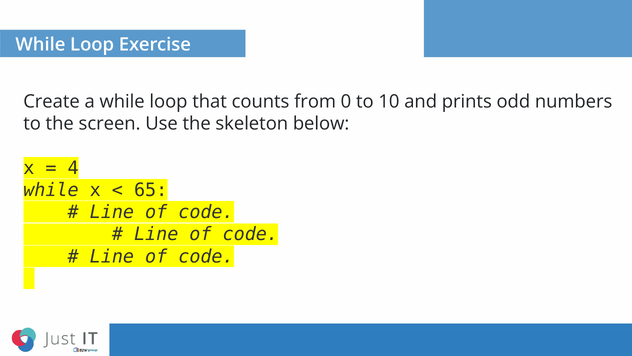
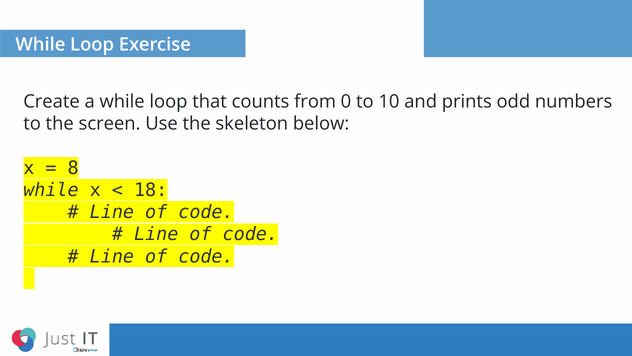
4: 4 -> 8
65: 65 -> 18
